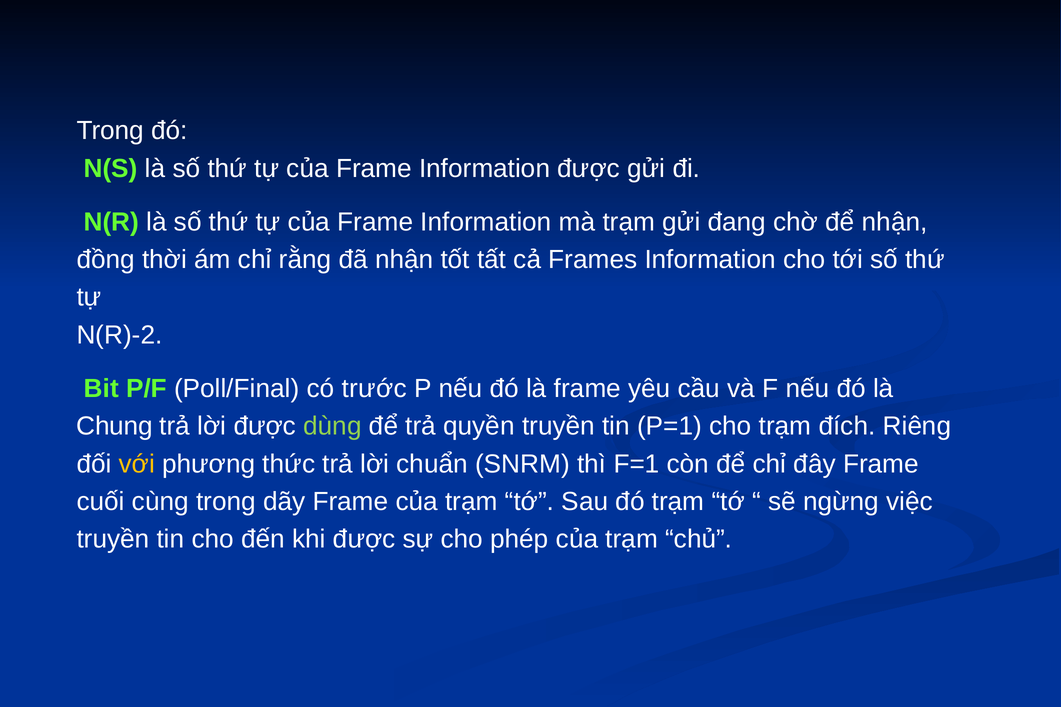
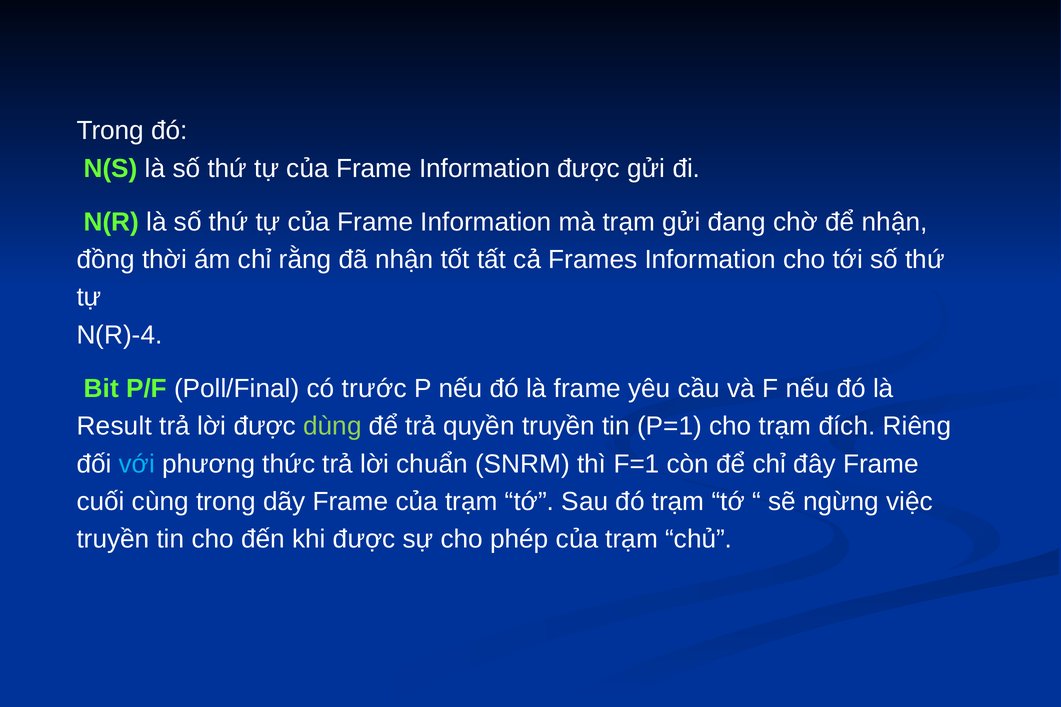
N(R)-2: N(R)-2 -> N(R)-4
Chung: Chung -> Result
với colour: yellow -> light blue
